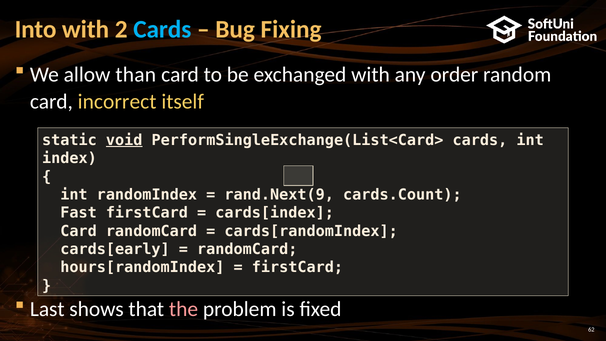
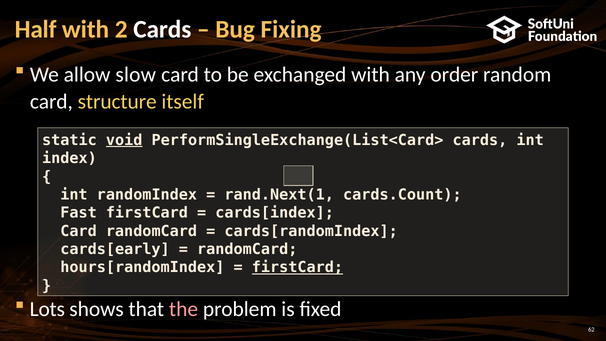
Into: Into -> Half
Cards at (162, 29) colour: light blue -> white
than: than -> slow
incorrect: incorrect -> structure
rand.Next(9: rand.Next(9 -> rand.Next(1
firstCard at (297, 267) underline: none -> present
Last: Last -> Lots
